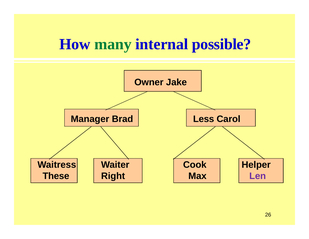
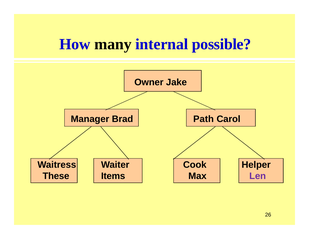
many colour: green -> black
Less: Less -> Path
Right: Right -> Items
